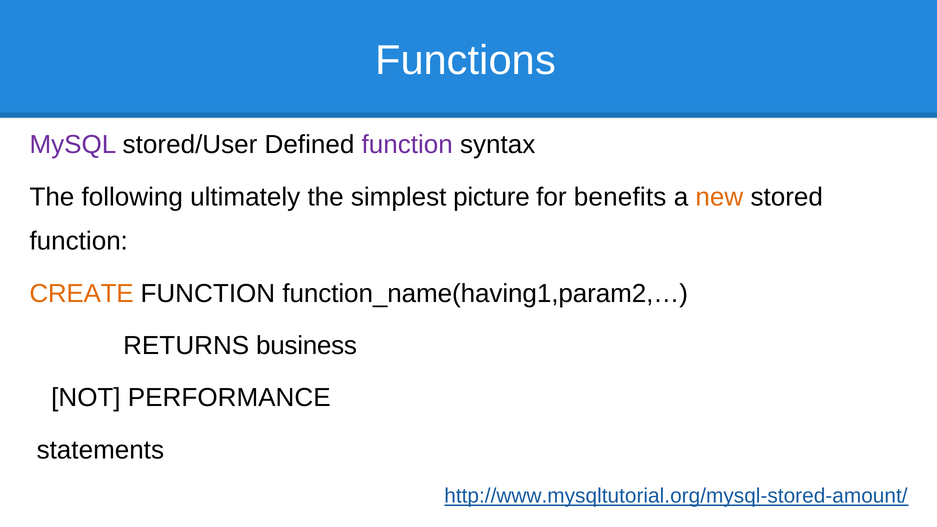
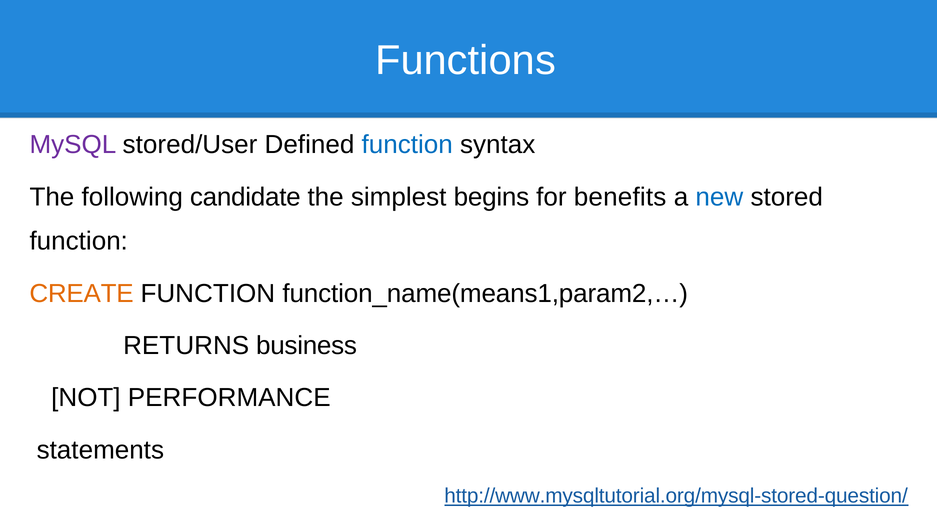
function at (407, 145) colour: purple -> blue
ultimately: ultimately -> candidate
picture: picture -> begins
new colour: orange -> blue
function_name(having1,param2,…: function_name(having1,param2,… -> function_name(means1,param2,…
http://www.mysqltutorial.org/mysql-stored-amount/: http://www.mysqltutorial.org/mysql-stored-amount/ -> http://www.mysqltutorial.org/mysql-stored-question/
